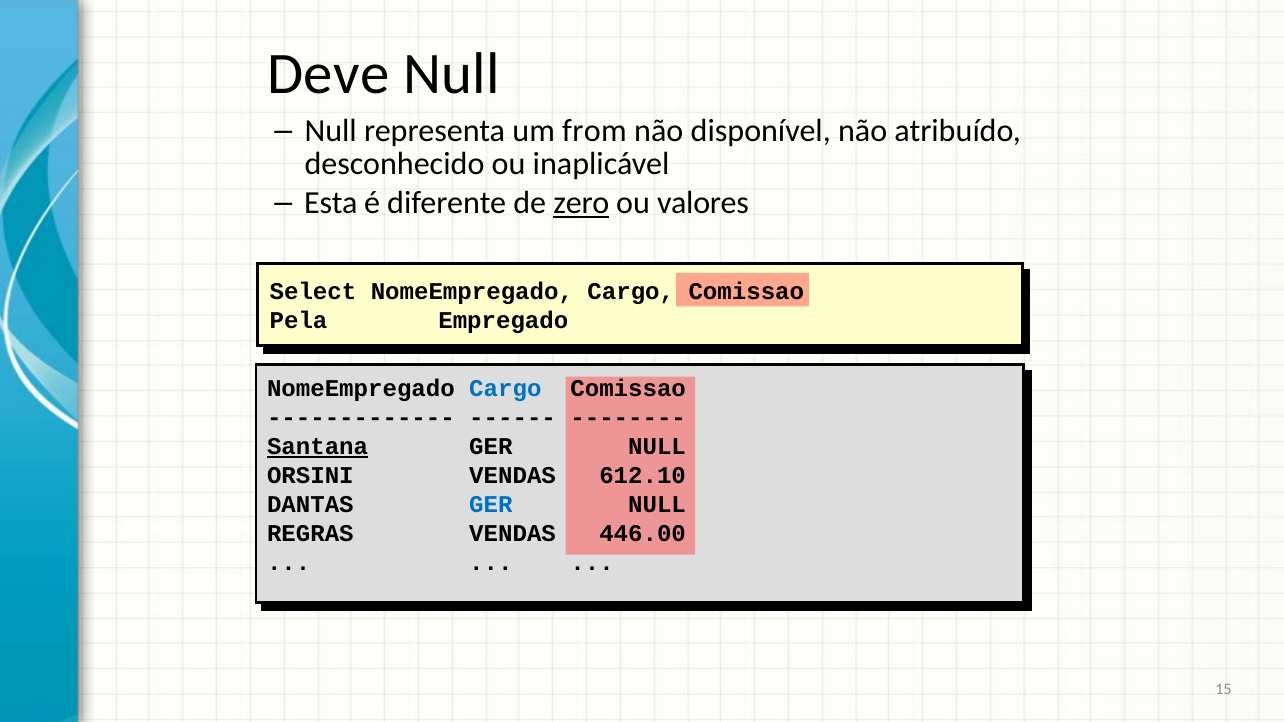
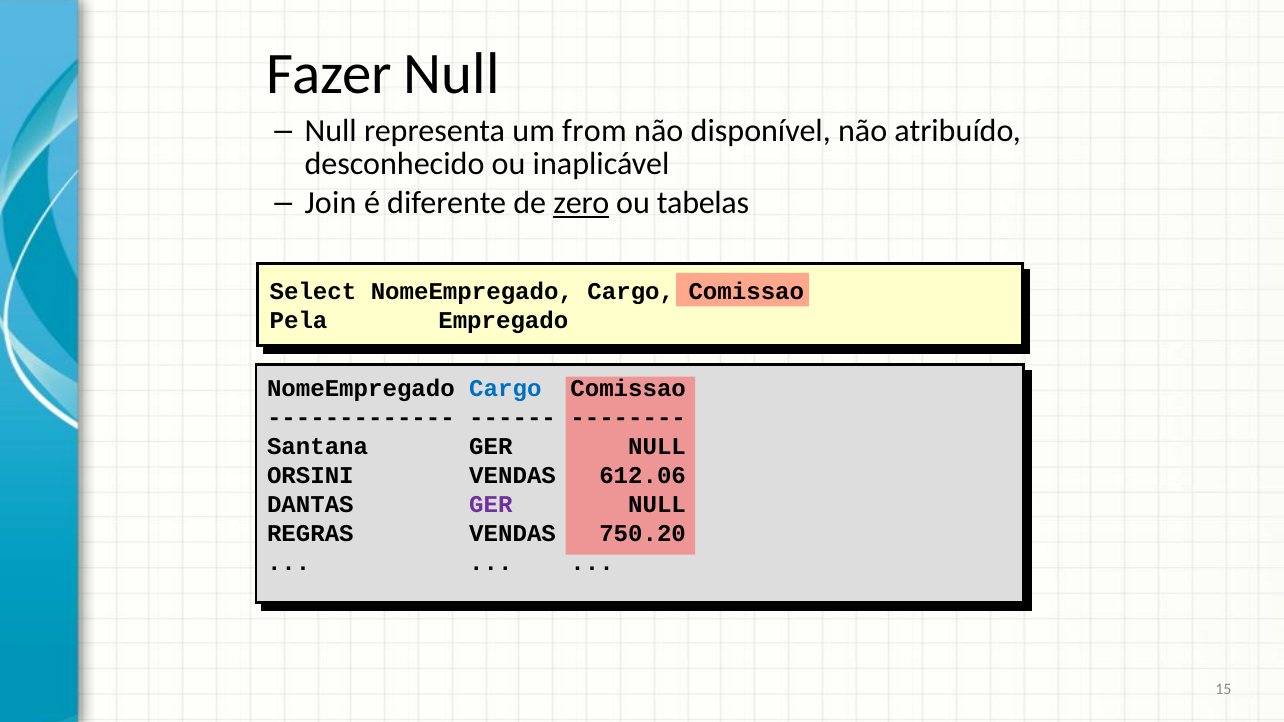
Deve: Deve -> Fazer
Esta: Esta -> Join
valores: valores -> tabelas
Santana underline: present -> none
612.10: 612.10 -> 612.06
GER at (491, 505) colour: blue -> purple
446.00: 446.00 -> 750.20
